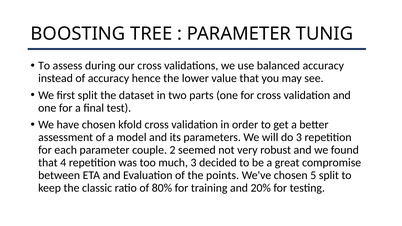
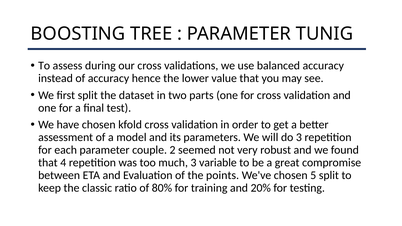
decided: decided -> variable
